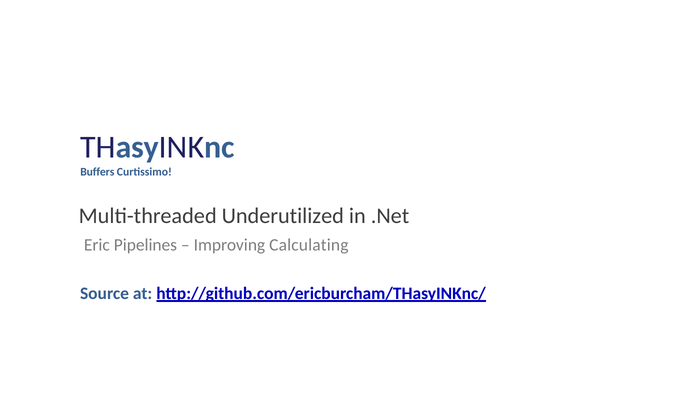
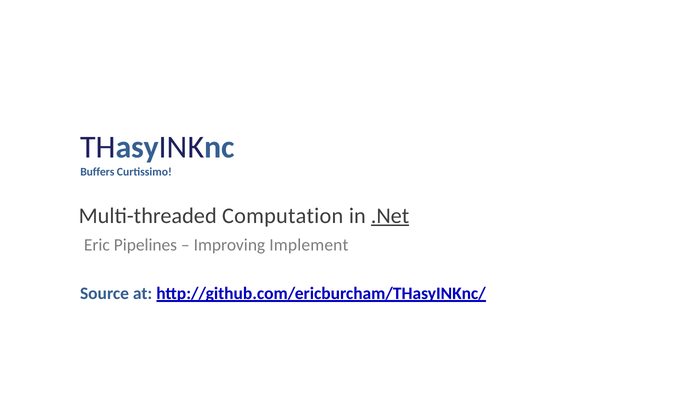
Underutilized: Underutilized -> Computation
.Net underline: none -> present
Calculating: Calculating -> Implement
